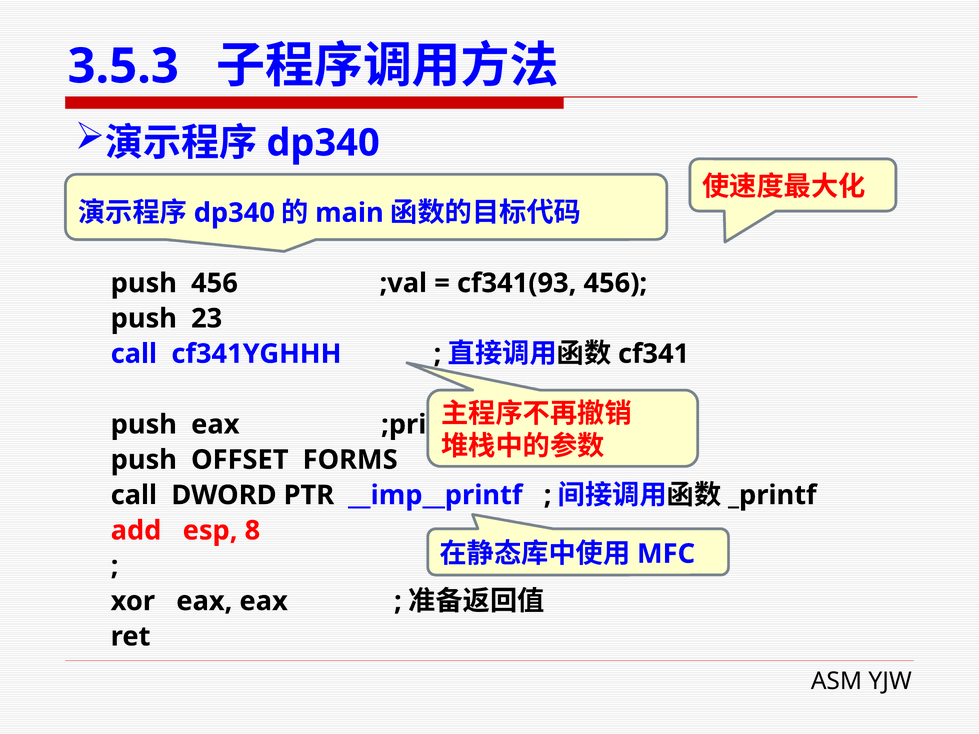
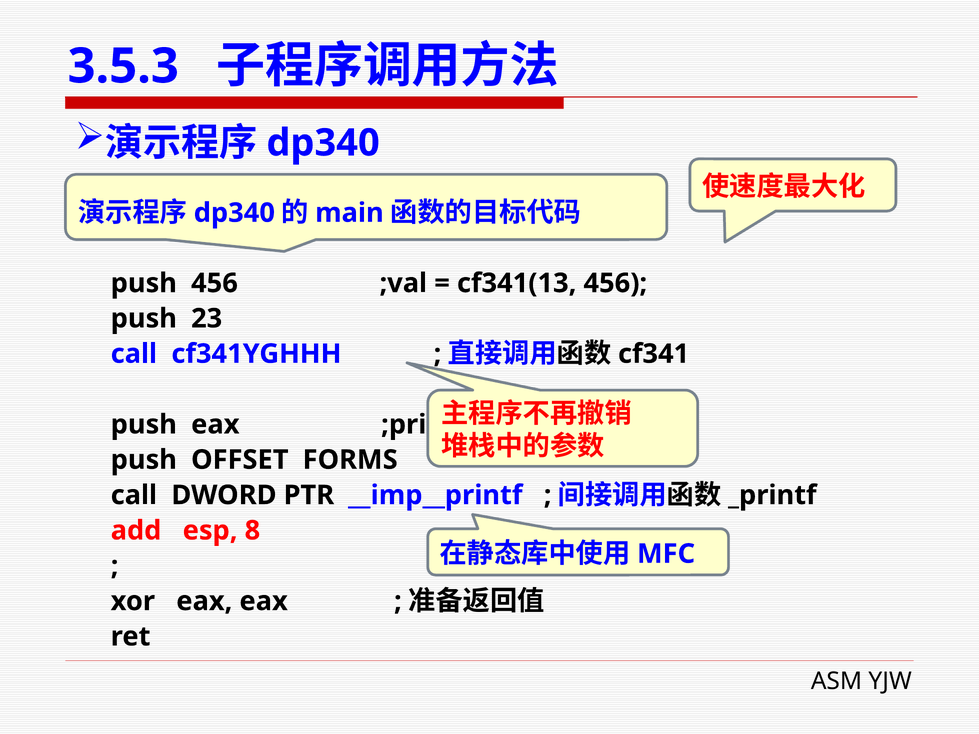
cf341(93: cf341(93 -> cf341(13
